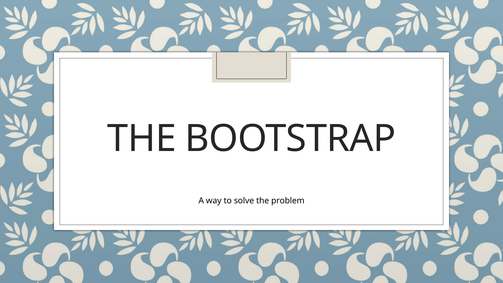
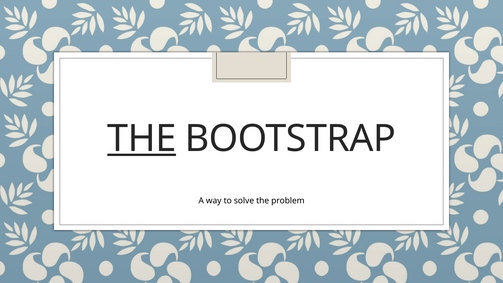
THE at (142, 139) underline: none -> present
